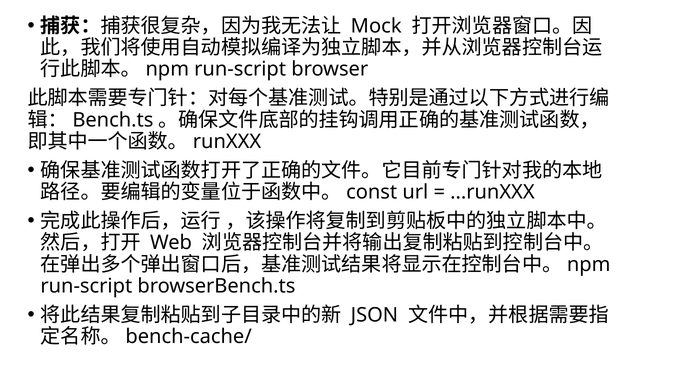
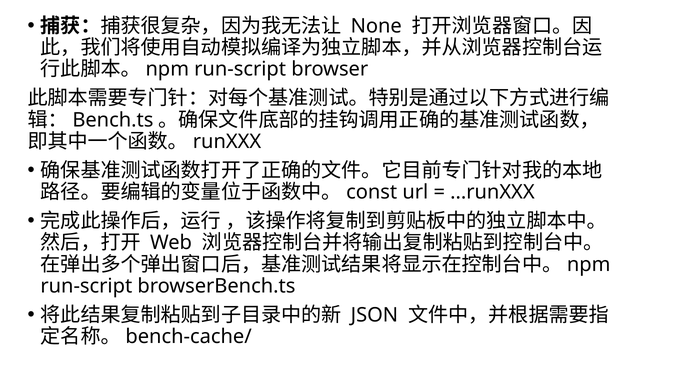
Mock: Mock -> None
